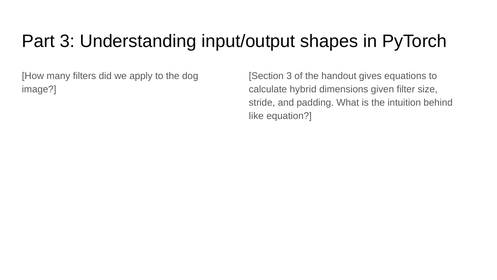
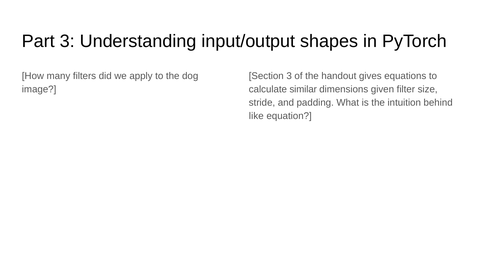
hybrid: hybrid -> similar
